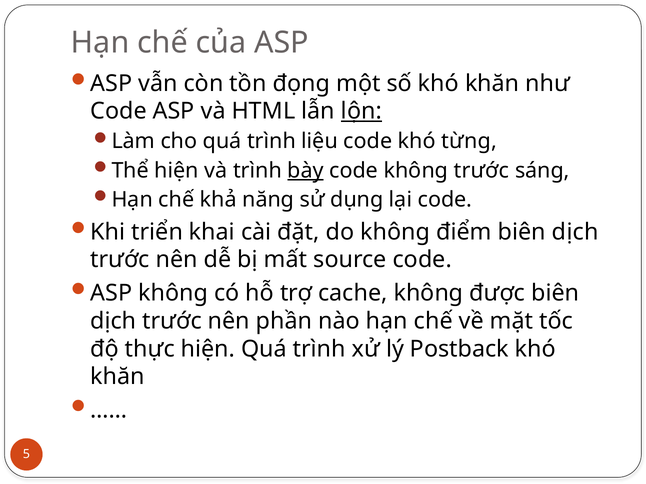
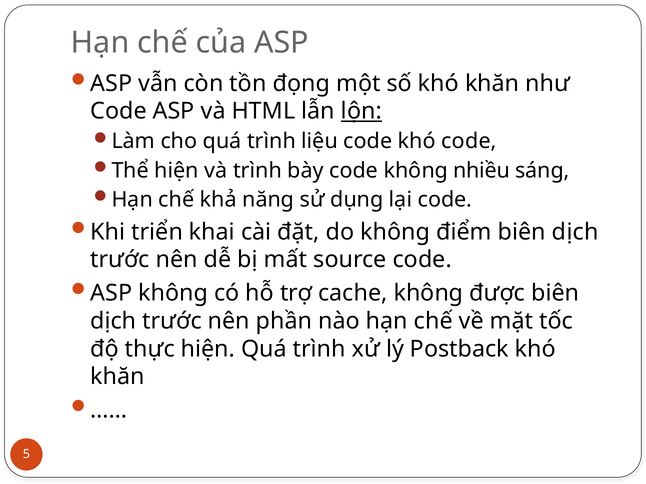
khó từng: từng -> code
bày underline: present -> none
không trước: trước -> nhiều
